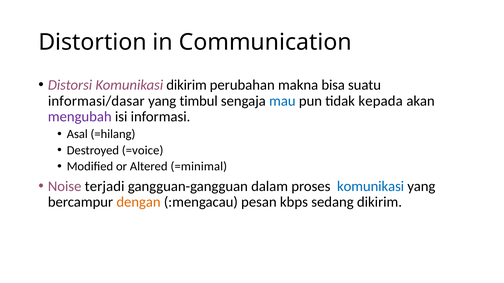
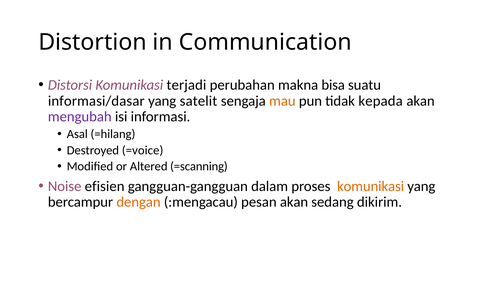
Komunikasi dikirim: dikirim -> terjadi
timbul: timbul -> satelit
mau colour: blue -> orange
=minimal: =minimal -> =scanning
terjadi: terjadi -> efisien
komunikasi at (371, 187) colour: blue -> orange
pesan kbps: kbps -> akan
